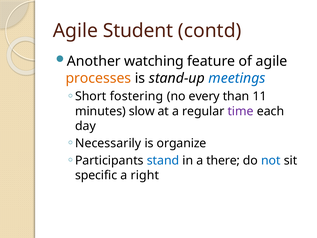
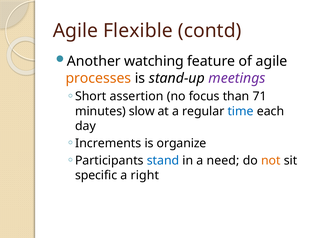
Student: Student -> Flexible
meetings colour: blue -> purple
fostering: fostering -> assertion
every: every -> focus
11: 11 -> 71
time colour: purple -> blue
Necessarily: Necessarily -> Increments
there: there -> need
not colour: blue -> orange
